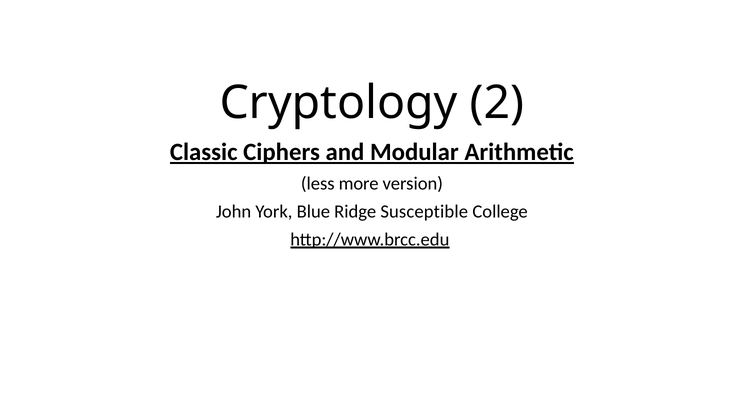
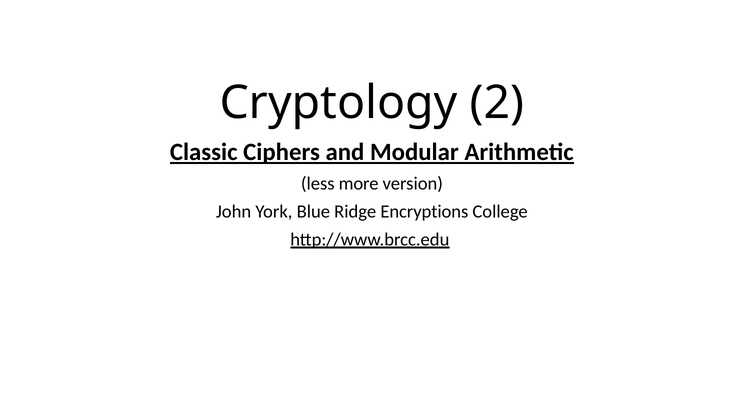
Susceptible: Susceptible -> Encryptions
